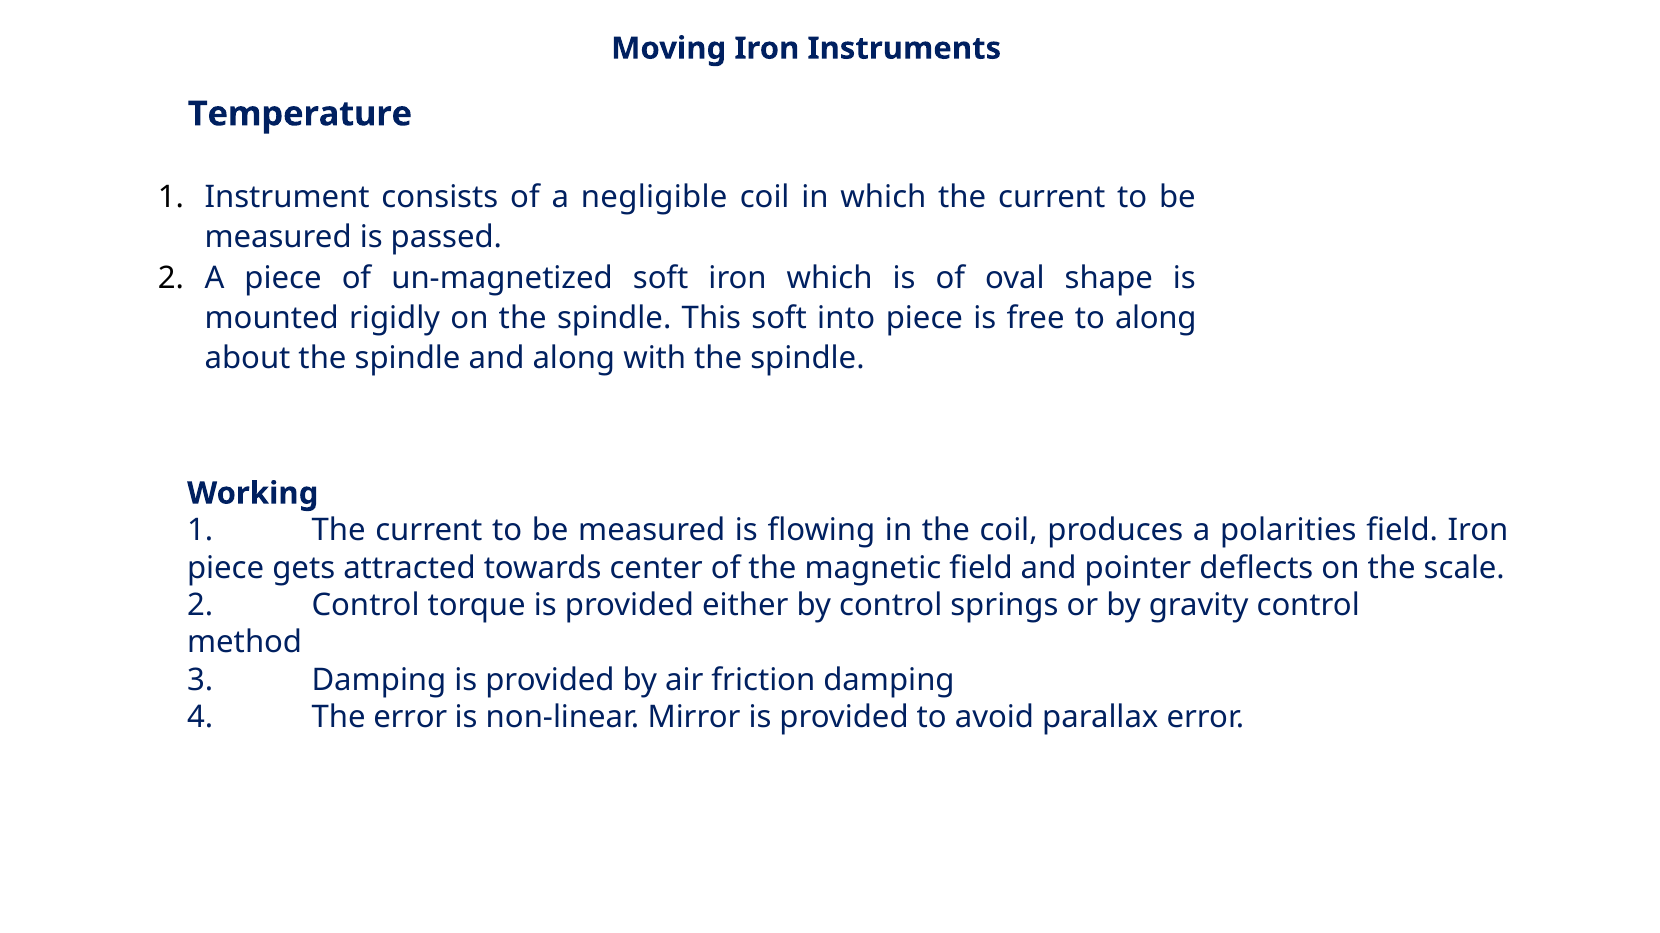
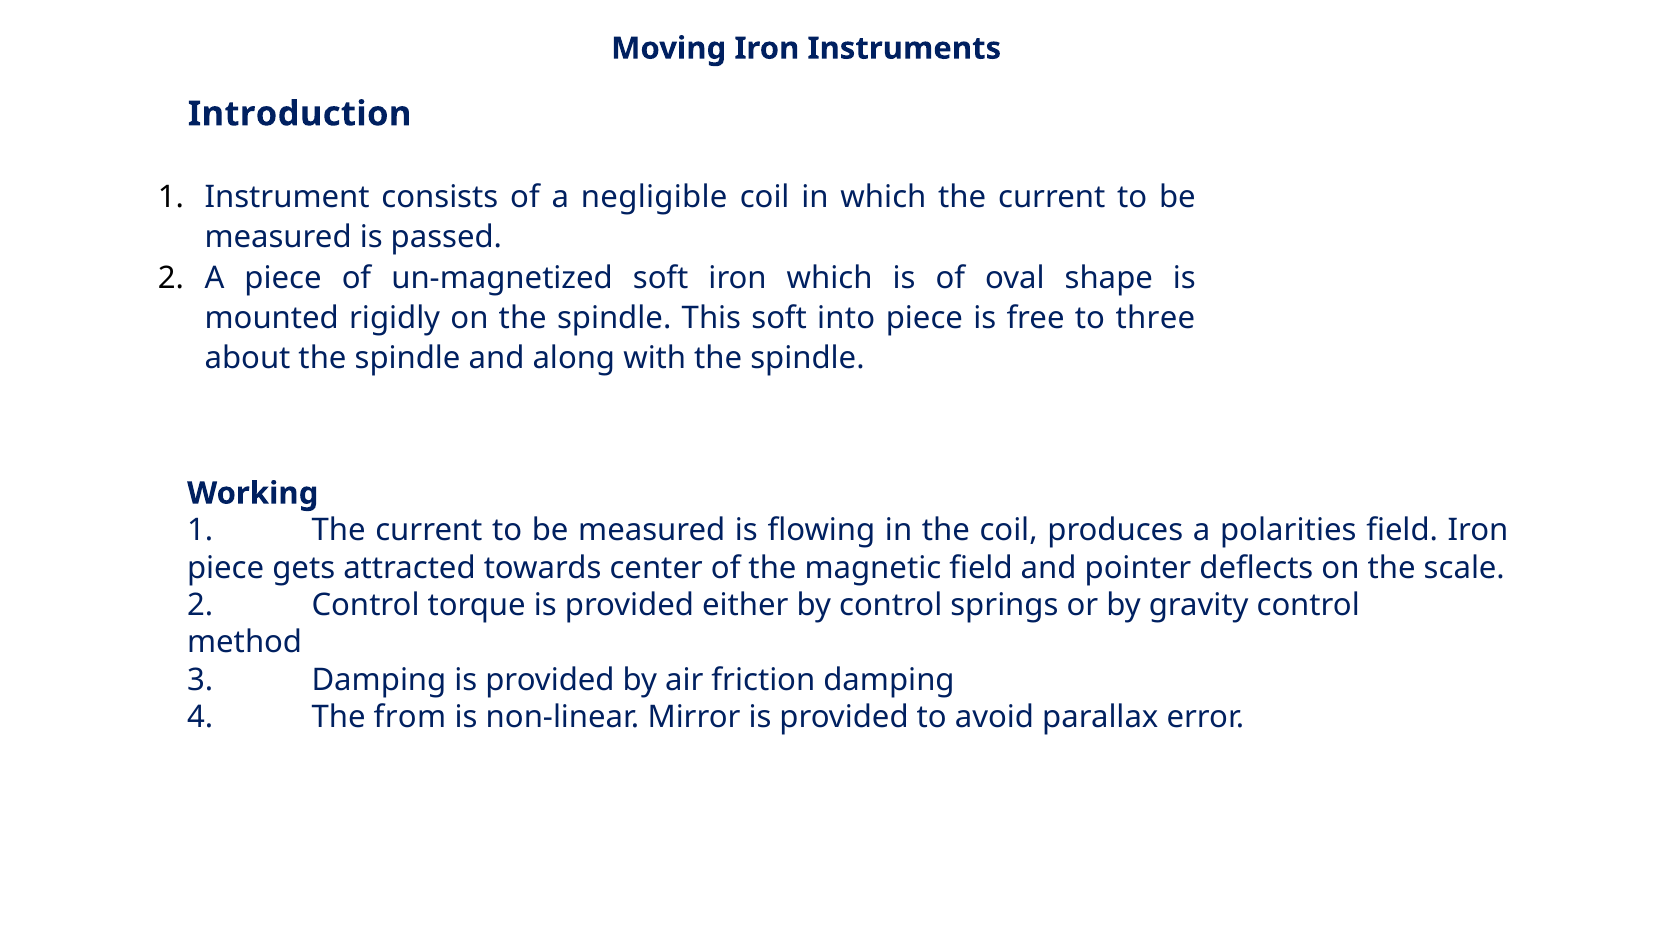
Temperature: Temperature -> Introduction
to along: along -> three
The error: error -> from
